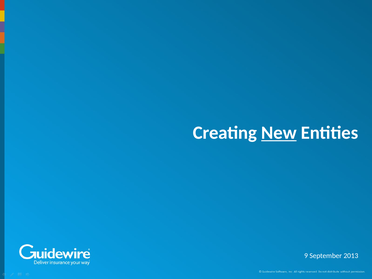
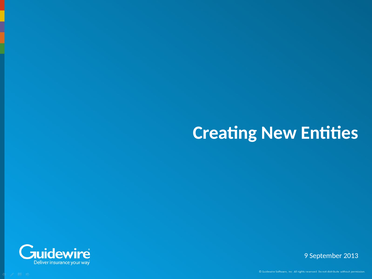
New underline: present -> none
